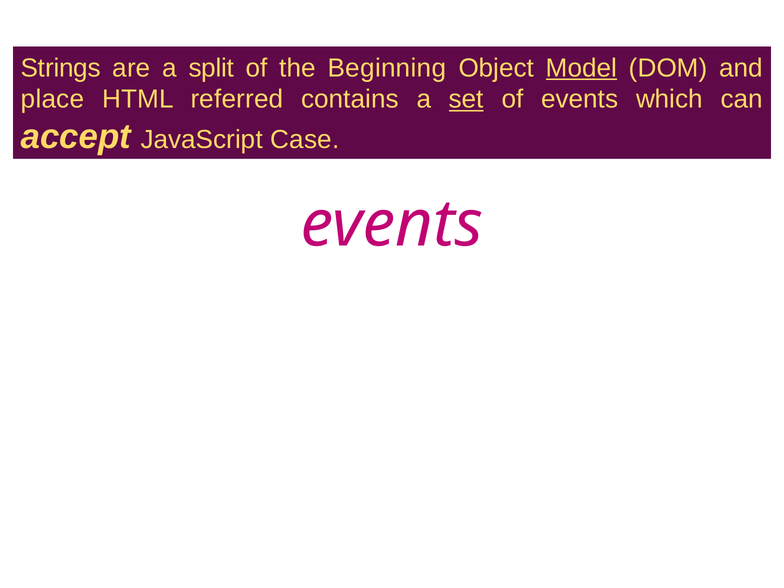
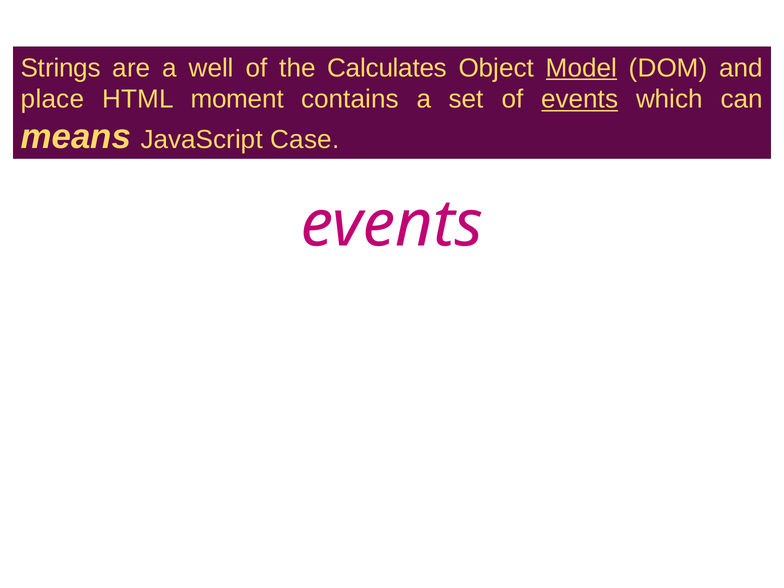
split: split -> well
Beginning: Beginning -> Calculates
referred: referred -> moment
set underline: present -> none
events at (580, 99) underline: none -> present
accept: accept -> means
